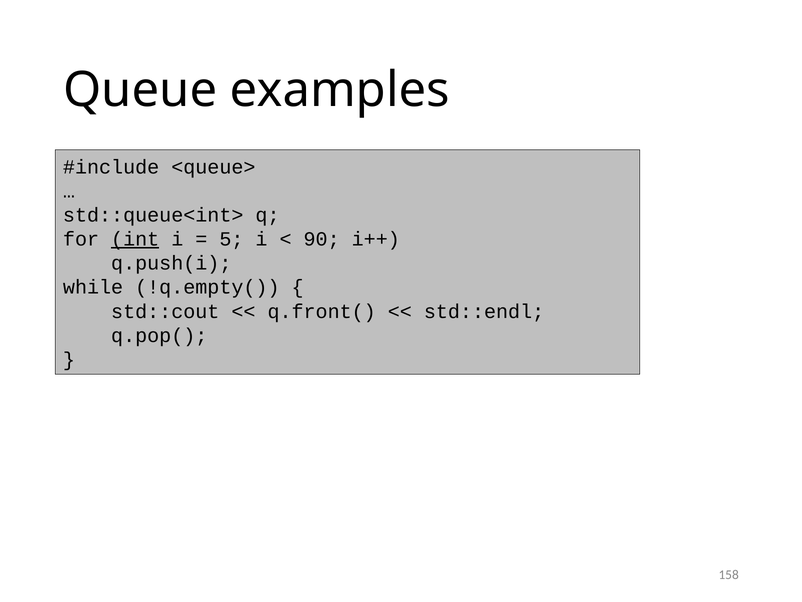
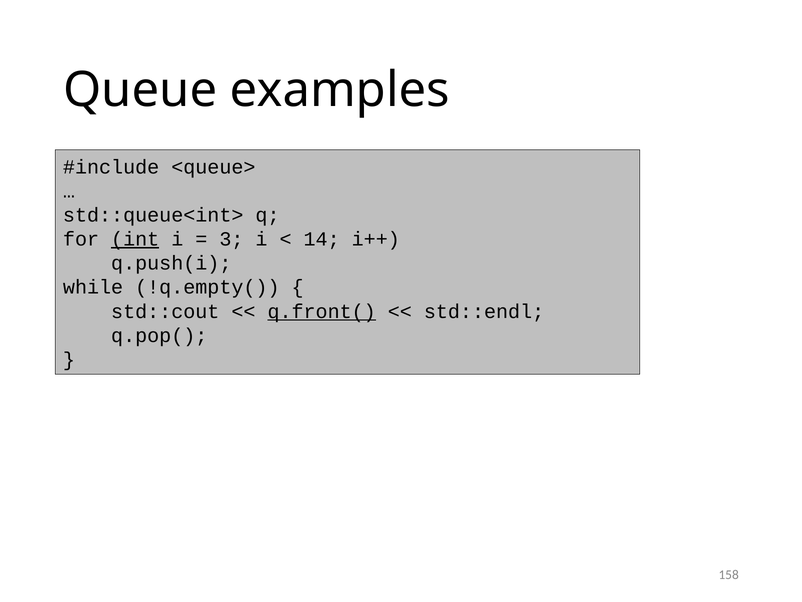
5: 5 -> 3
90: 90 -> 14
q.front( underline: none -> present
